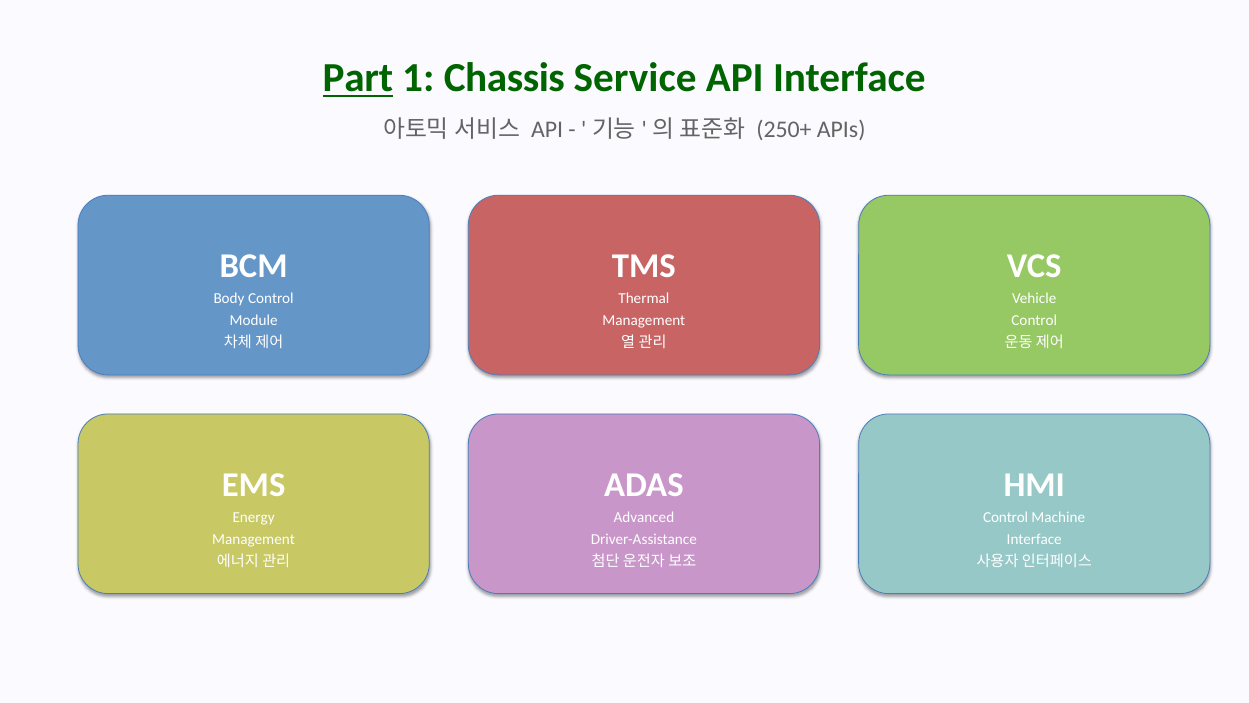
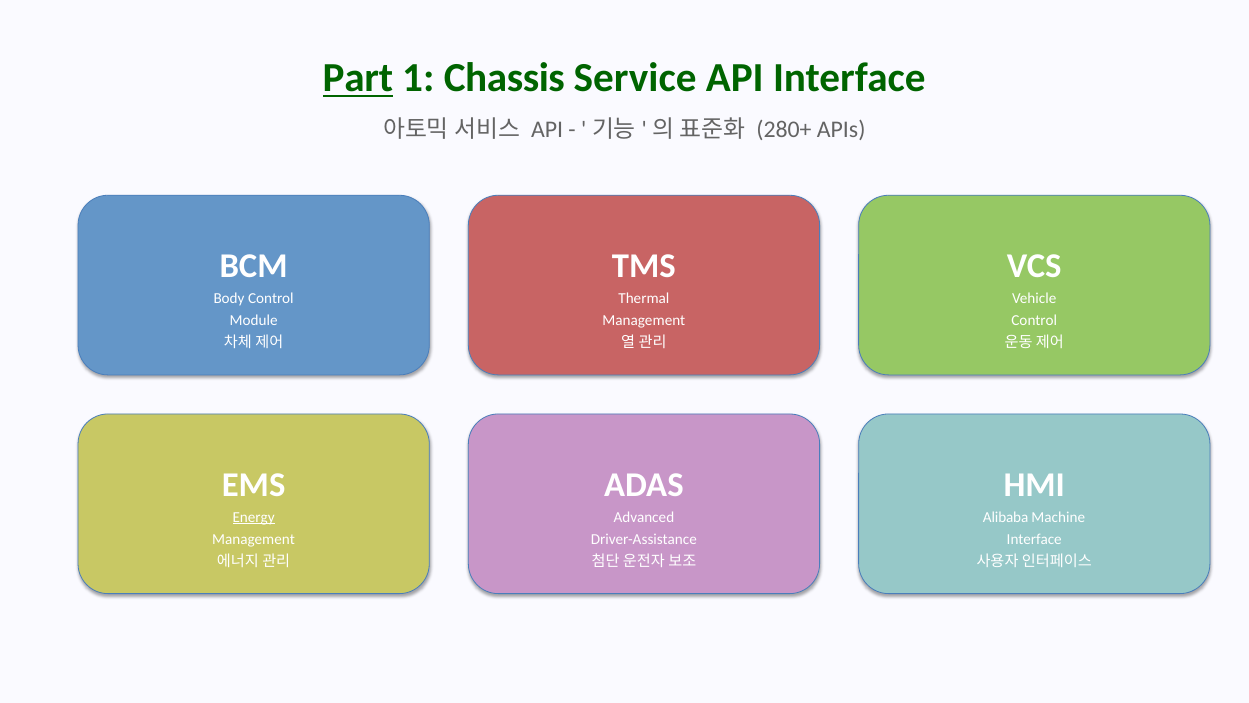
250+: 250+ -> 280+
Energy underline: none -> present
Control at (1006, 517): Control -> Alibaba
